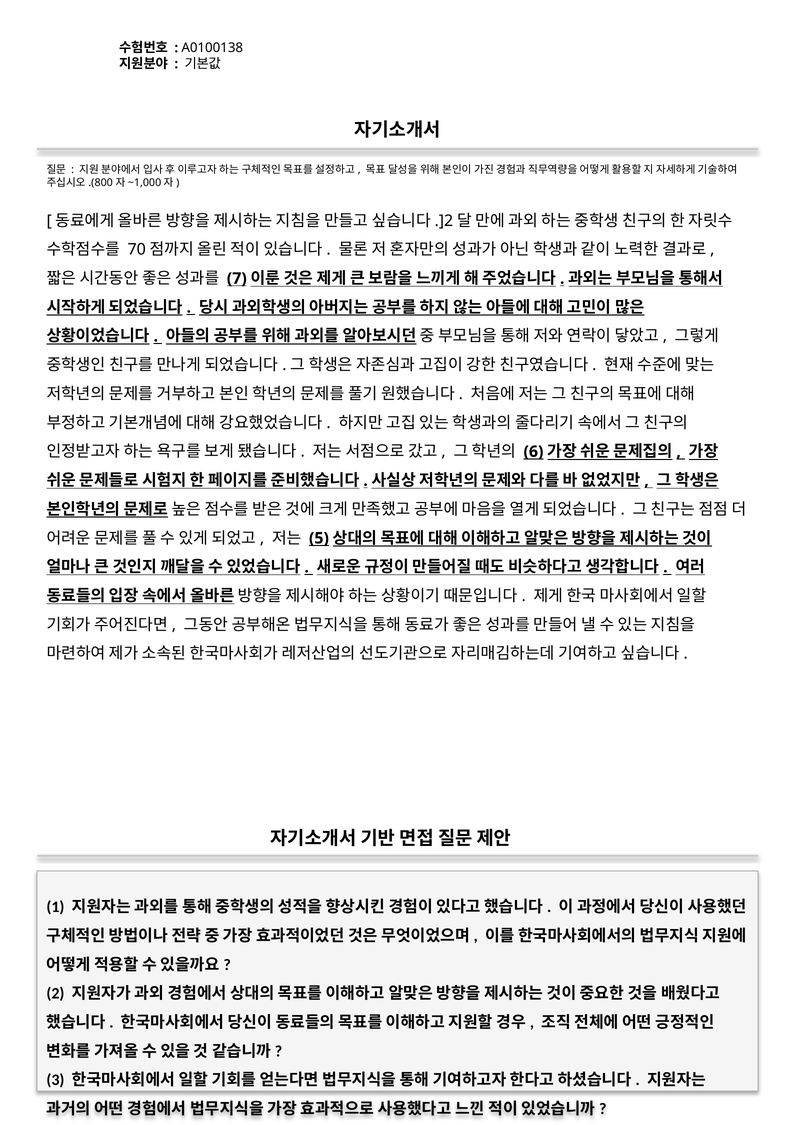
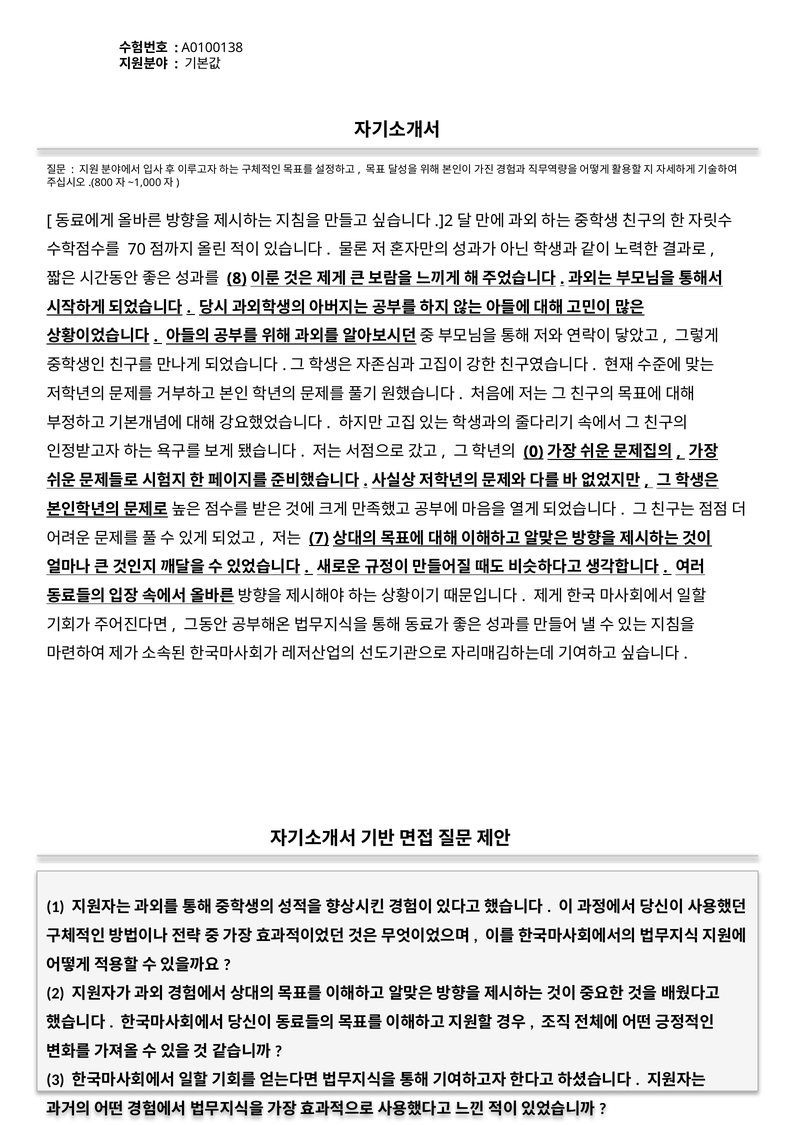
7: 7 -> 8
6: 6 -> 0
5: 5 -> 7
